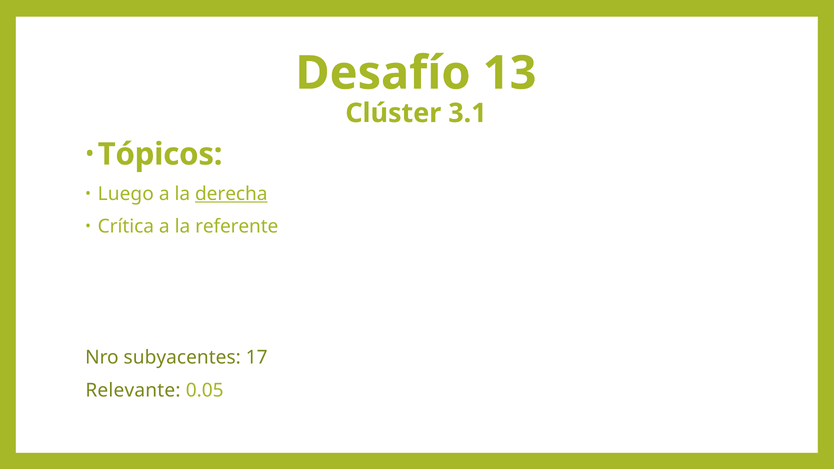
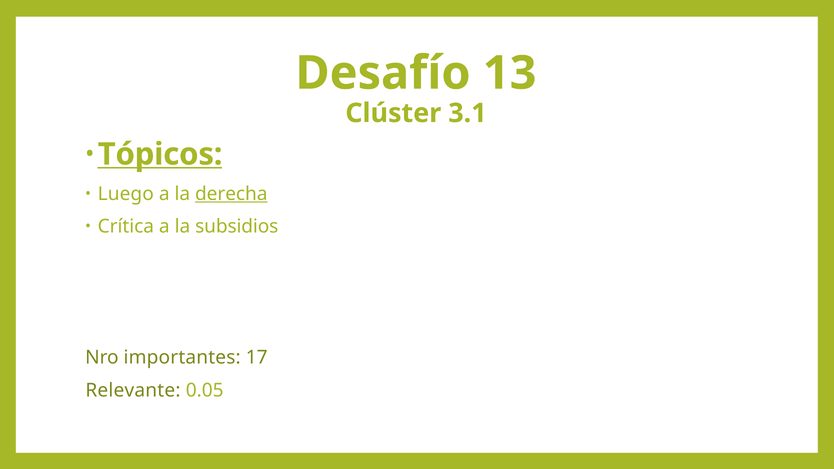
Tópicos underline: none -> present
referente: referente -> subsidios
subyacentes: subyacentes -> importantes
